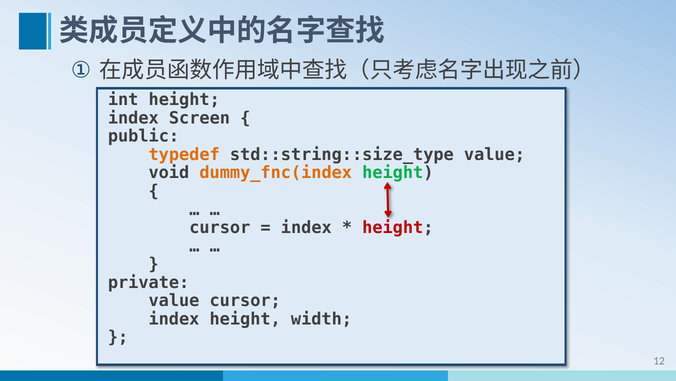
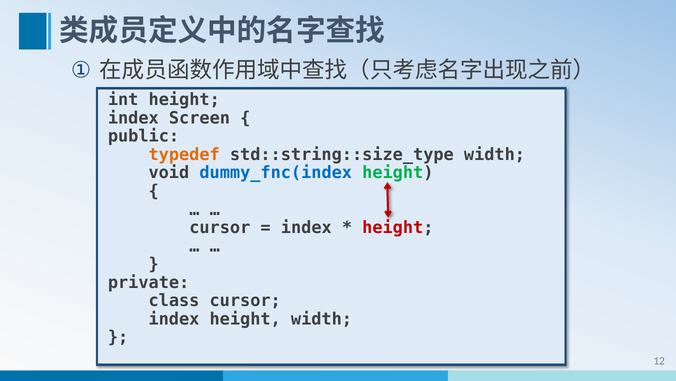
std::string::size_type value: value -> width
dummy_fnc(index colour: orange -> blue
value at (174, 300): value -> class
